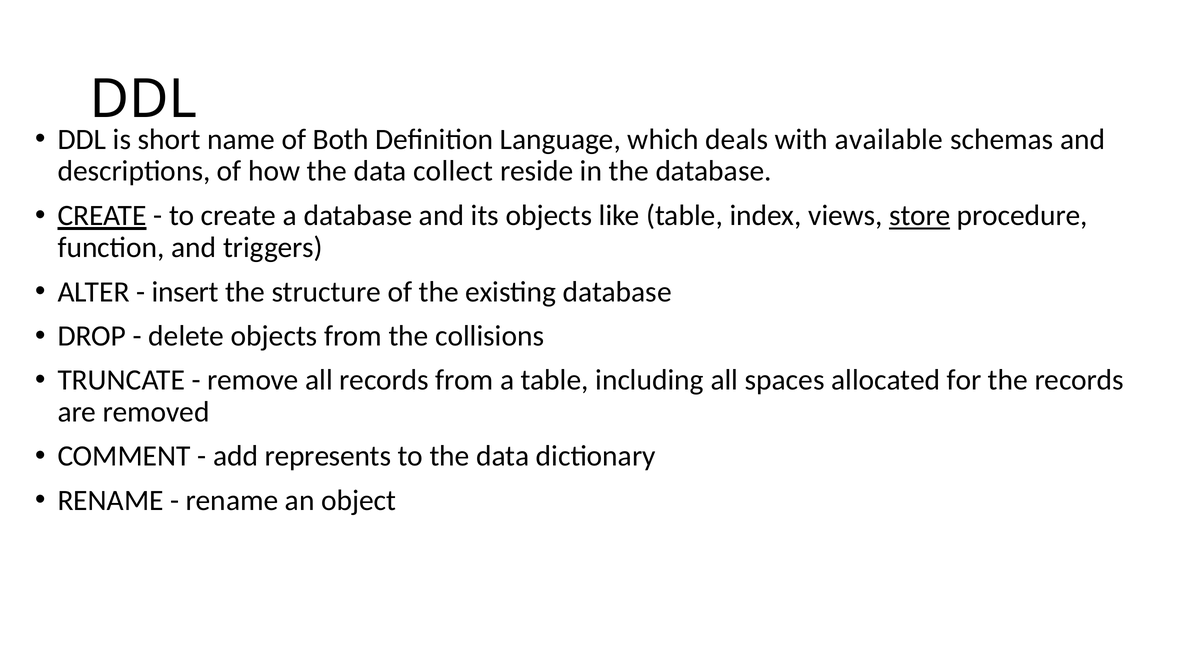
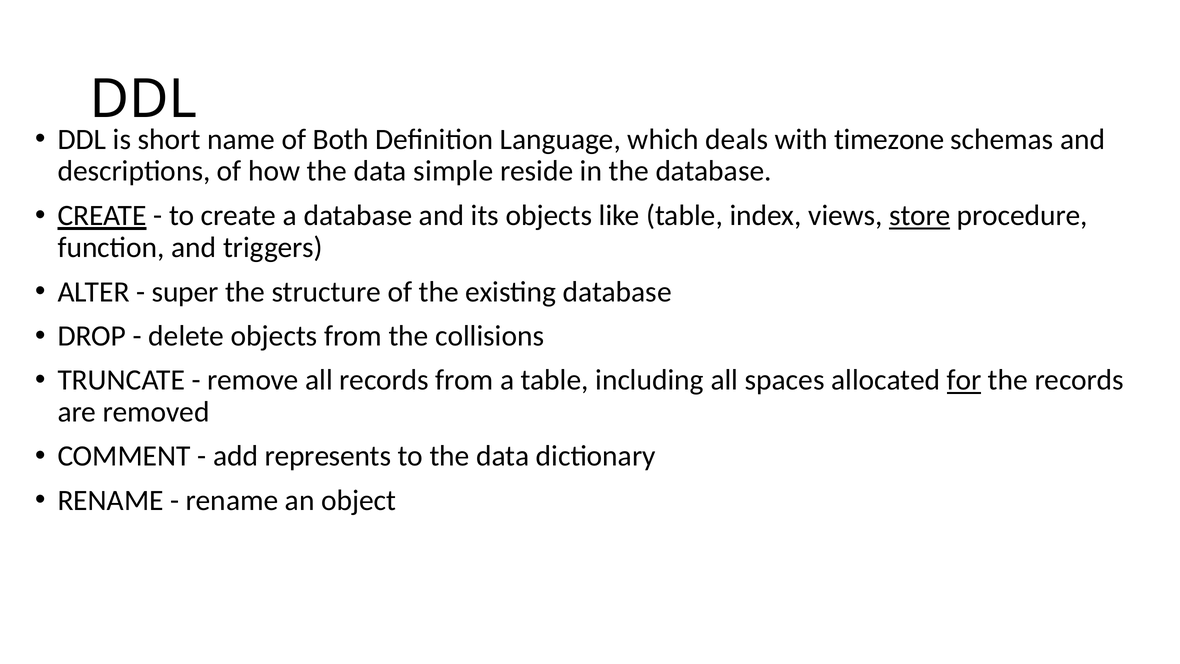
available: available -> timezone
collect: collect -> simple
insert: insert -> super
for underline: none -> present
